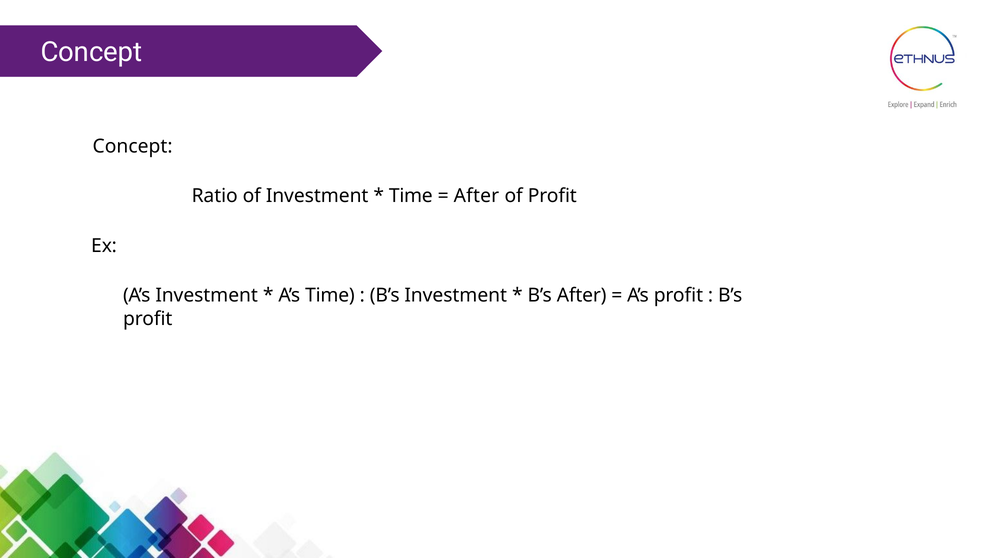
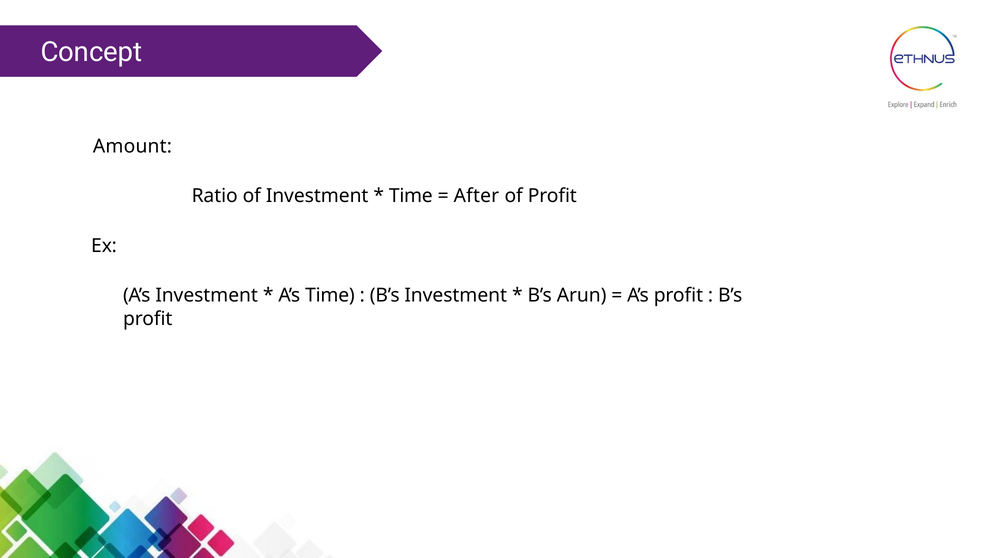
Concept at (133, 146): Concept -> Amount
B’s After: After -> Arun
